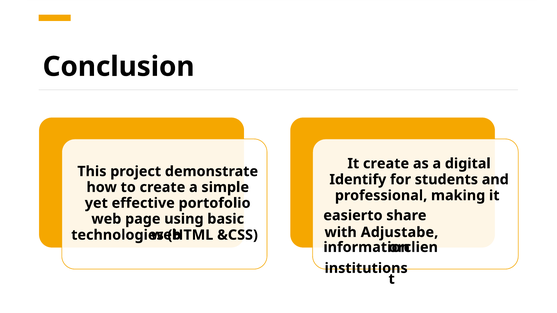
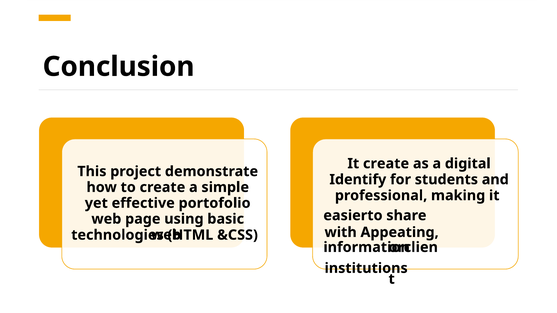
Adjustabe: Adjustabe -> Appeating
